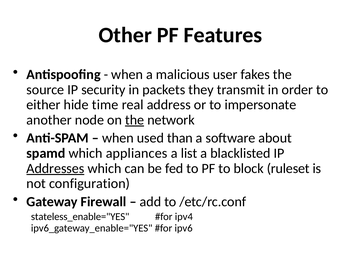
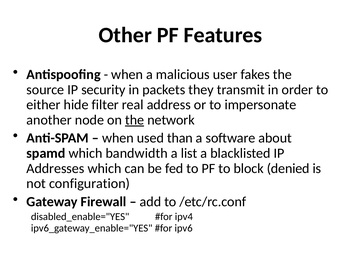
time: time -> filter
appliances: appliances -> bandwidth
Addresses underline: present -> none
ruleset: ruleset -> denied
stateless_enable="YES: stateless_enable="YES -> disabled_enable="YES
